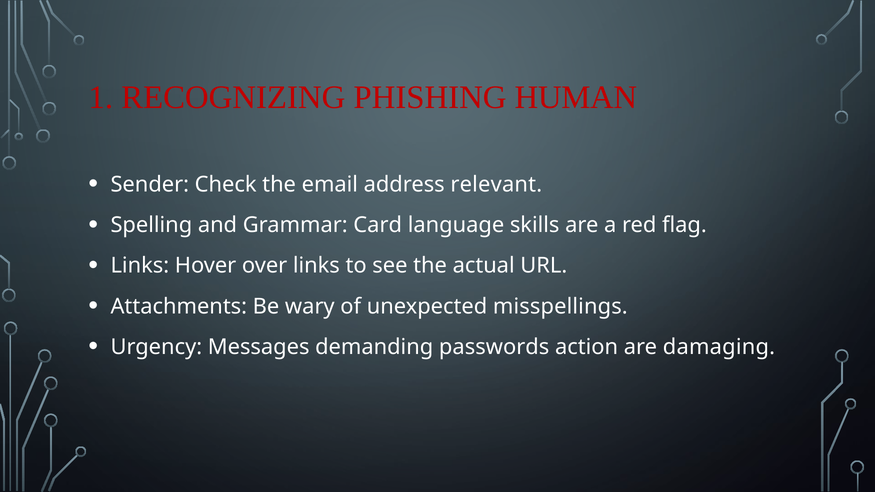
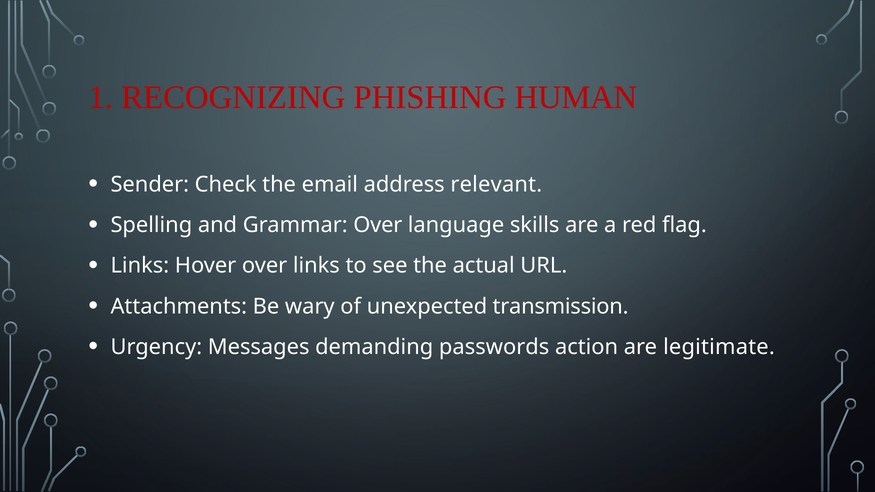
Grammar Card: Card -> Over
misspellings: misspellings -> transmission
damaging: damaging -> legitimate
